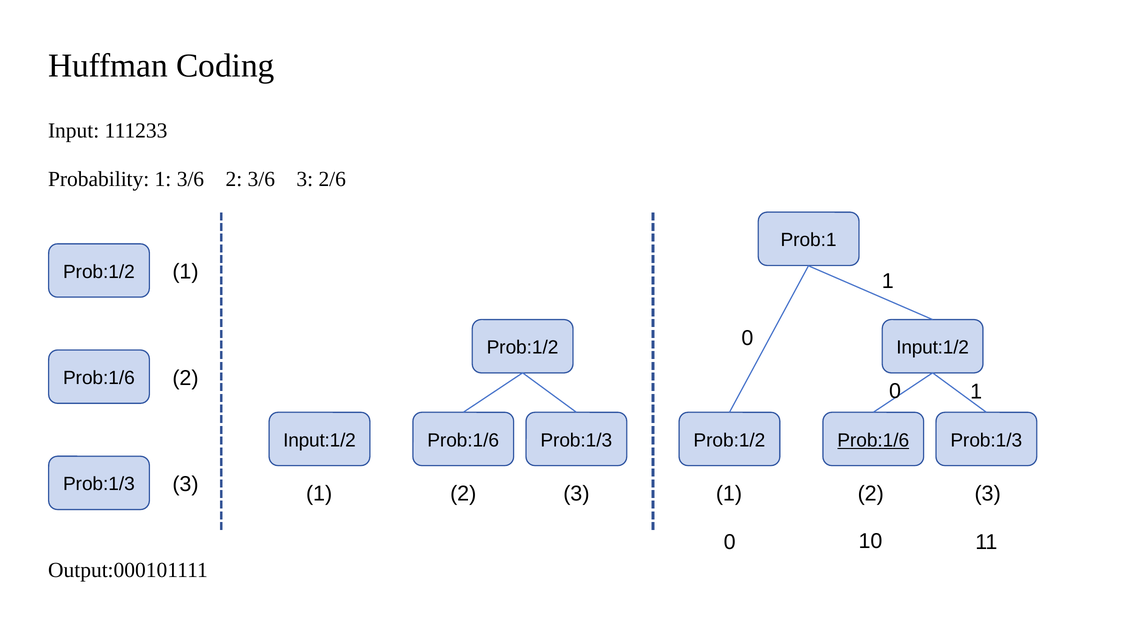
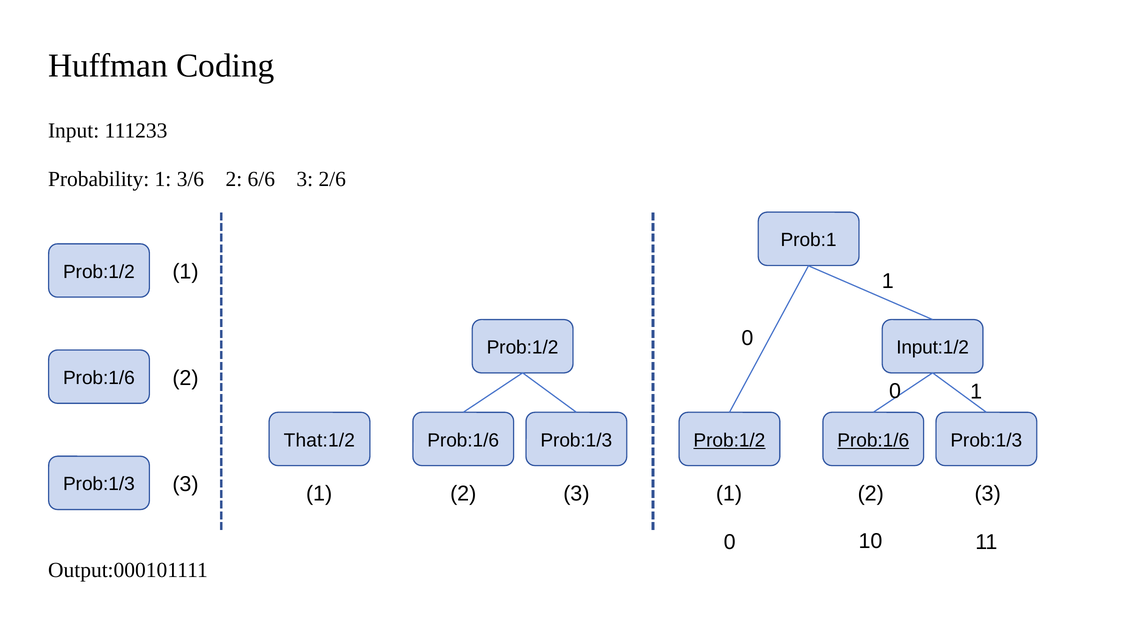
2 3/6: 3/6 -> 6/6
Input:1/2 at (320, 441): Input:1/2 -> That:1/2
Prob:1/2 at (729, 441) underline: none -> present
